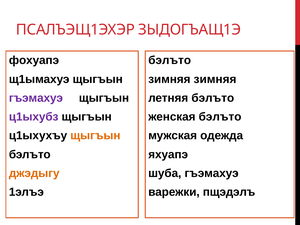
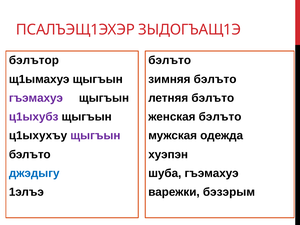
фохуапэ: фохуапэ -> бэлътор
зимняя зимняя: зимняя -> бэлъто
щыгъын at (95, 136) colour: orange -> purple
яхуапэ: яхуапэ -> хуэпэн
джэдыгу colour: orange -> blue
пщэдэлъ: пщэдэлъ -> бэзэрым
